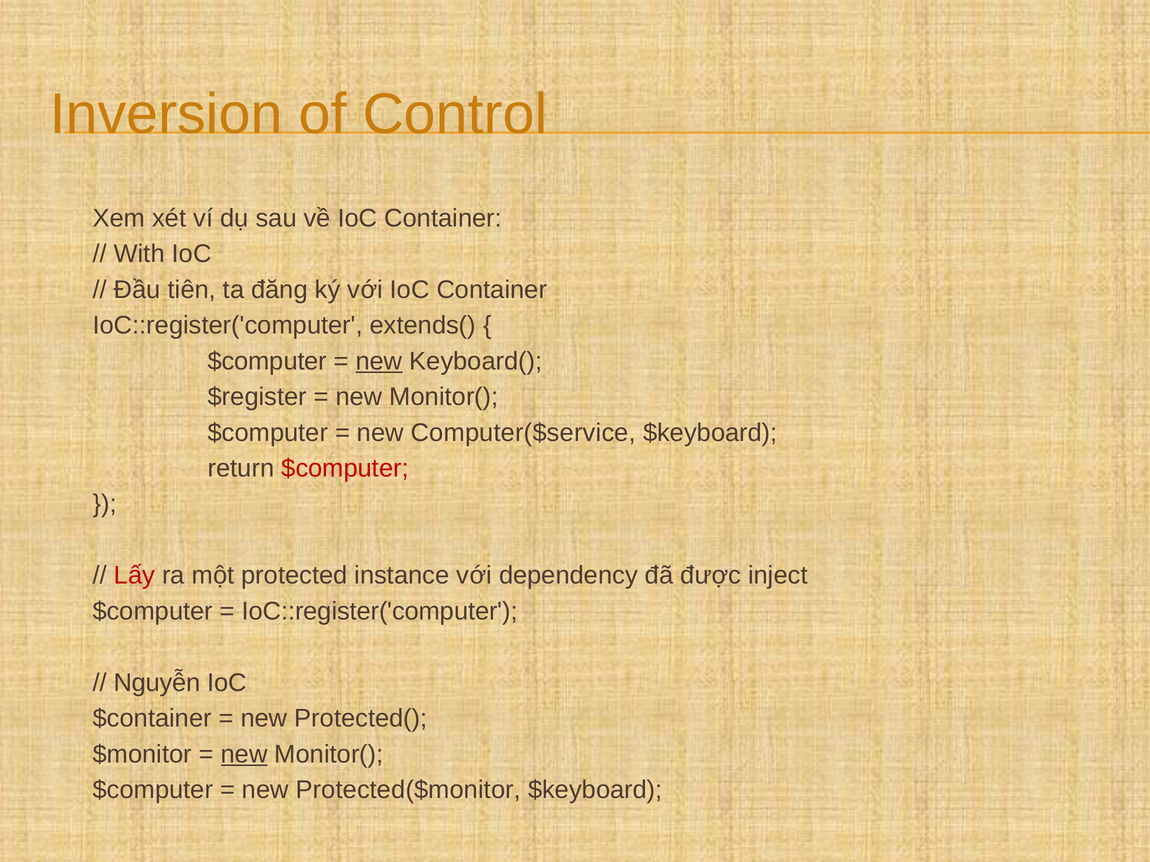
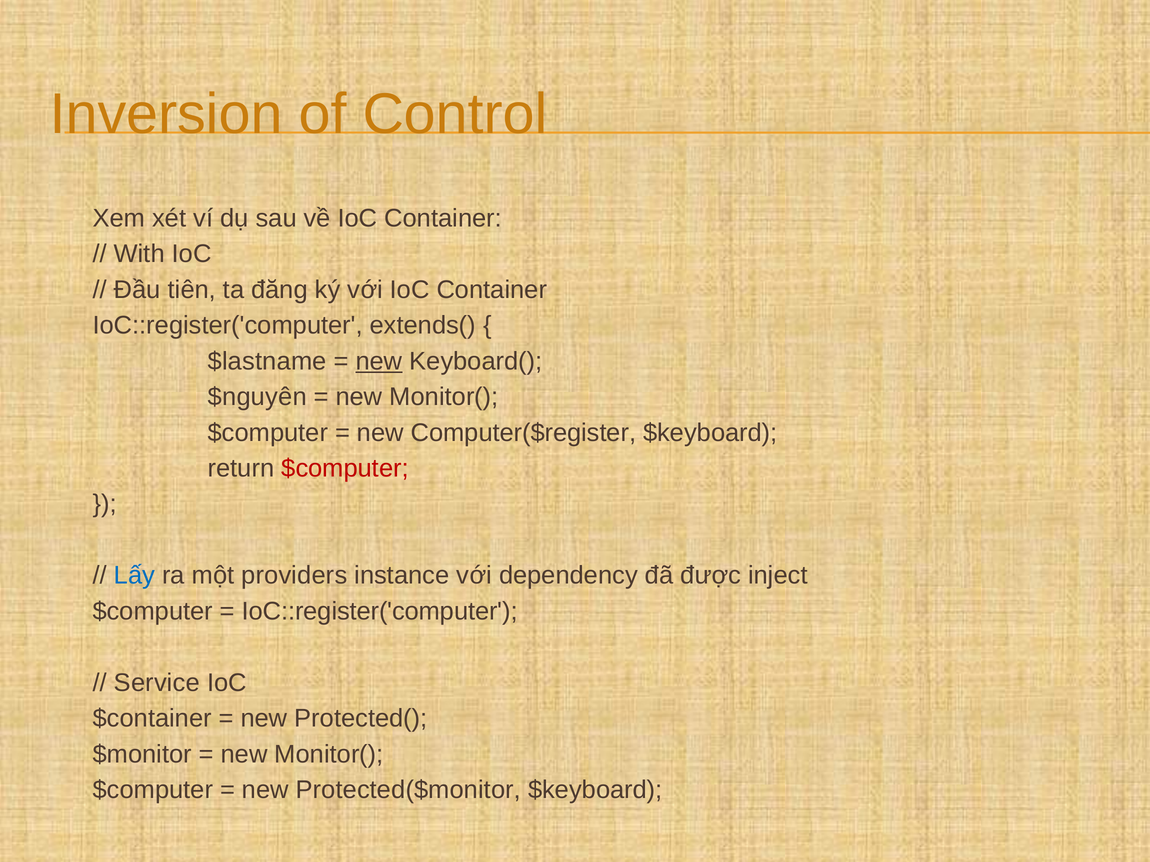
$computer at (267, 361): $computer -> $lastname
$register: $register -> $nguyên
Computer($service: Computer($service -> Computer($register
Lấy colour: red -> blue
protected: protected -> providers
Nguyễn: Nguyễn -> Service
new at (244, 755) underline: present -> none
